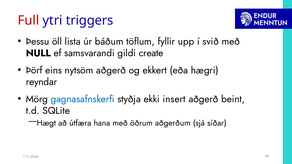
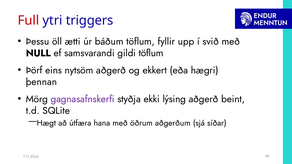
lista: lista -> ætti
gildi create: create -> töflum
reyndar: reyndar -> þennan
gagnasafnskerfi colour: blue -> purple
insert: insert -> lýsing
